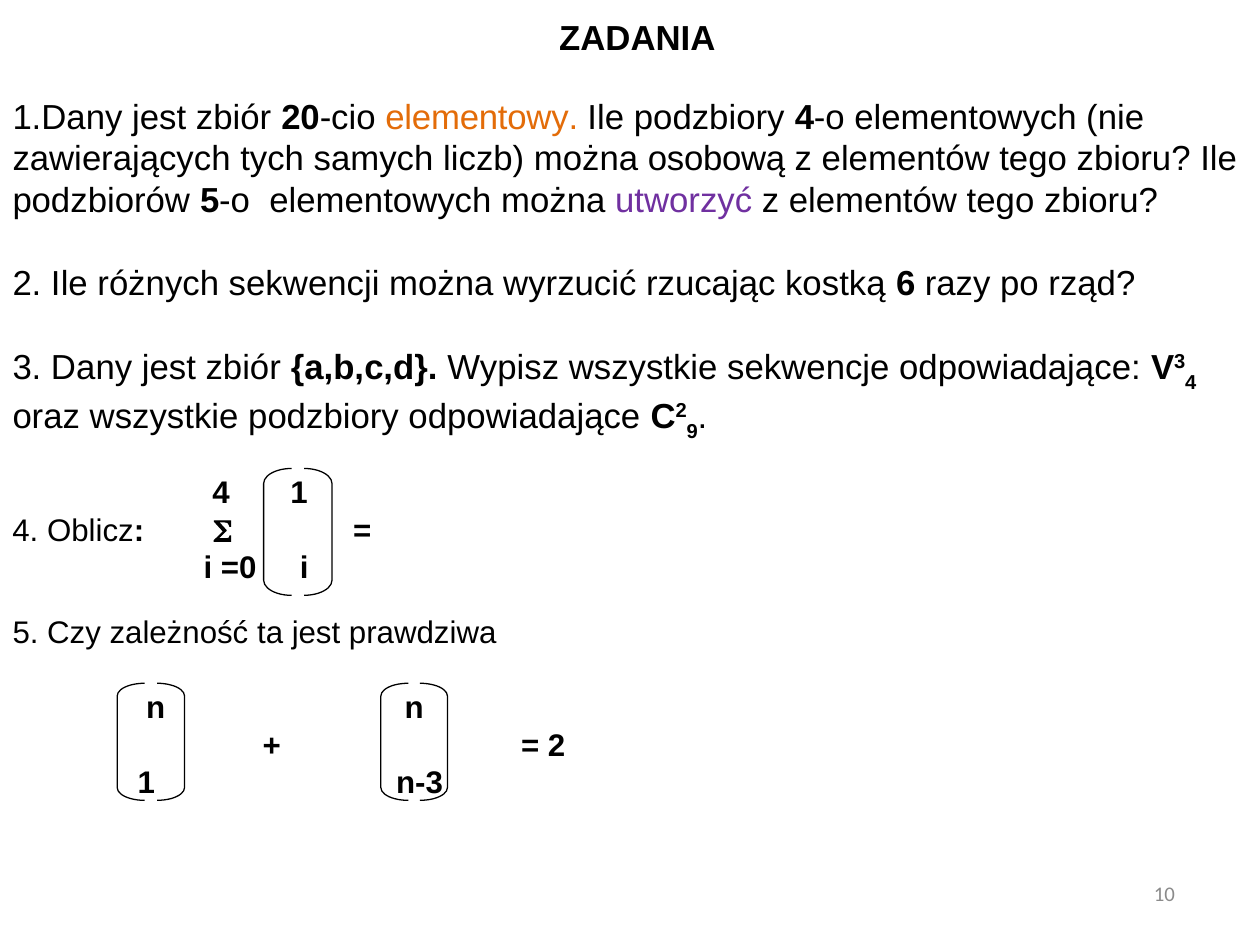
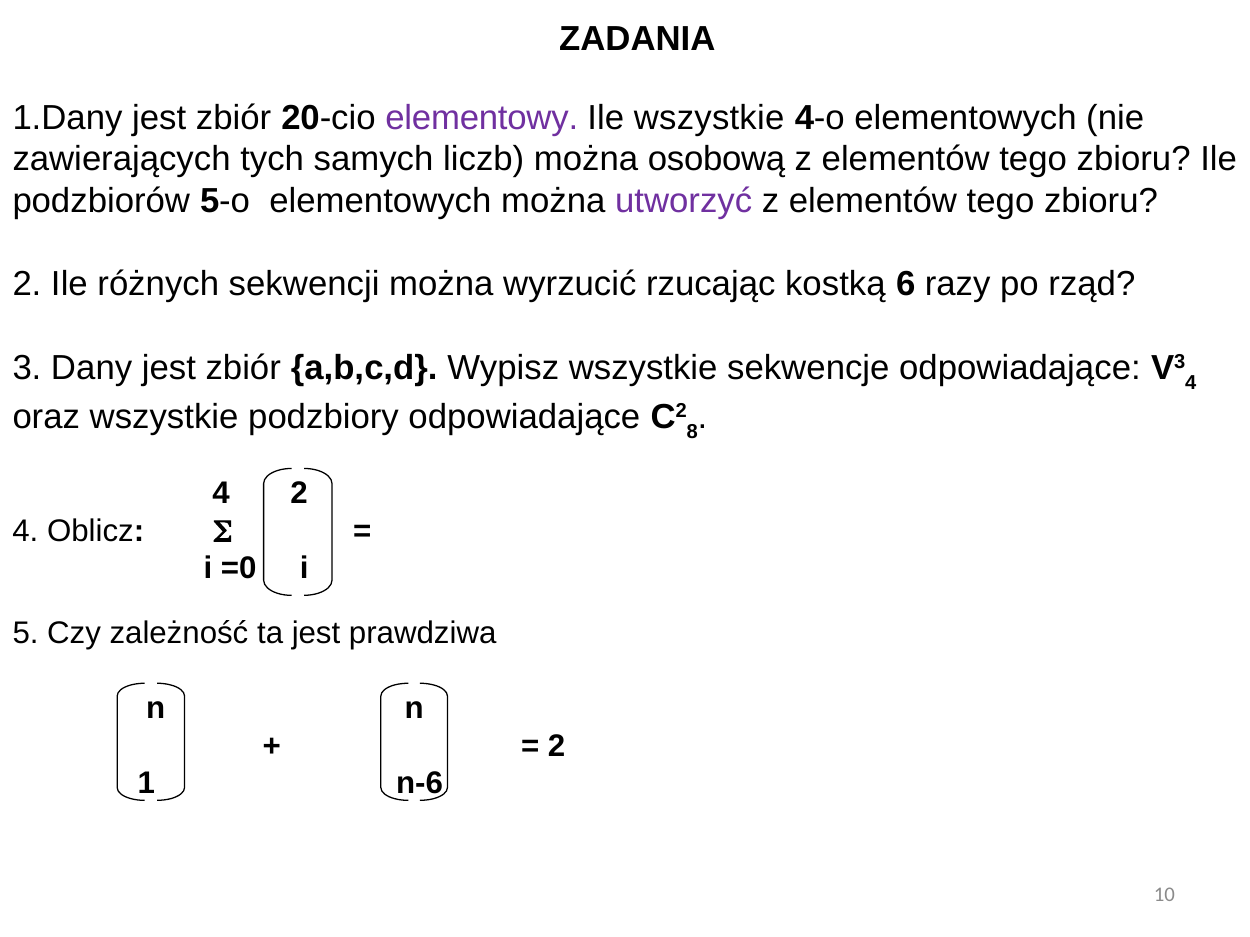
elementowy colour: orange -> purple
Ile podzbiory: podzbiory -> wszystkie
9: 9 -> 8
4 1: 1 -> 2
n-3: n-3 -> n-6
